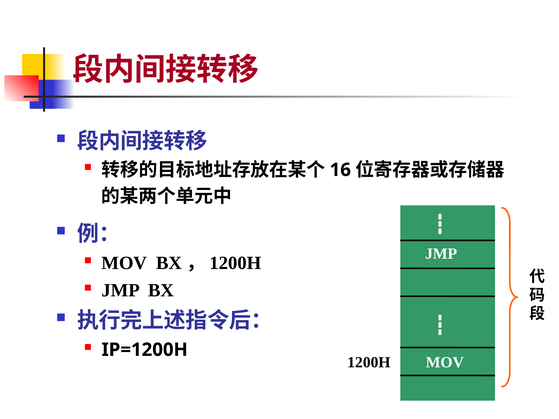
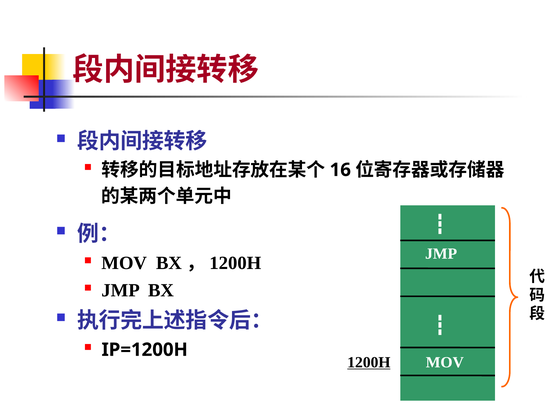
1200H underline: none -> present
